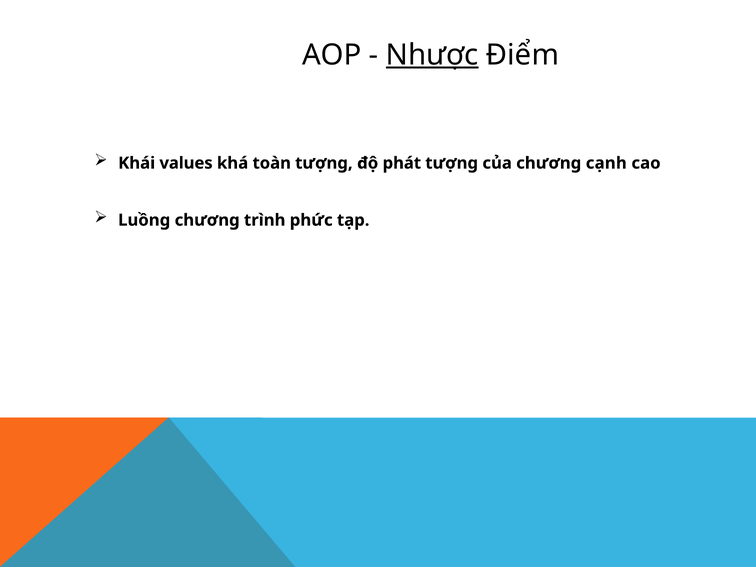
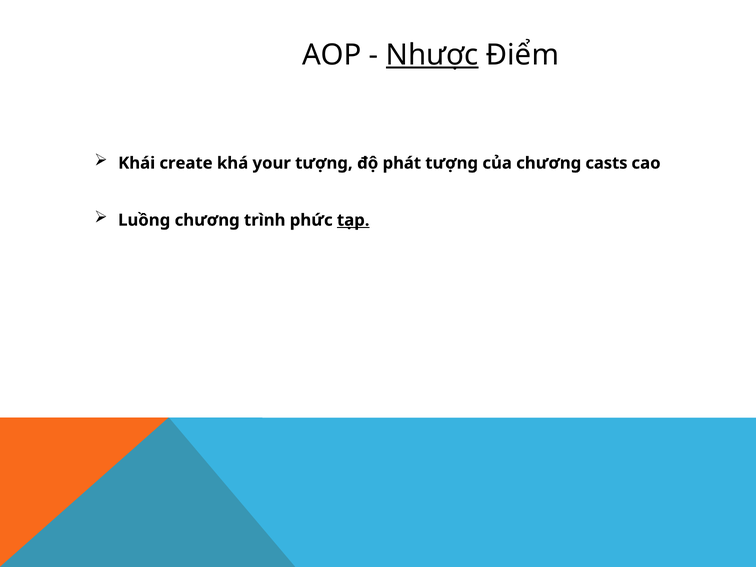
values: values -> create
toàn: toàn -> your
cạnh: cạnh -> casts
tạp underline: none -> present
